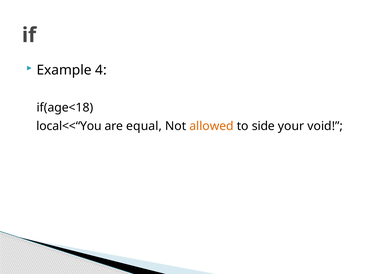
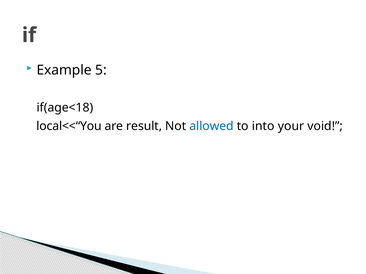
4: 4 -> 5
equal: equal -> result
allowed colour: orange -> blue
side: side -> into
